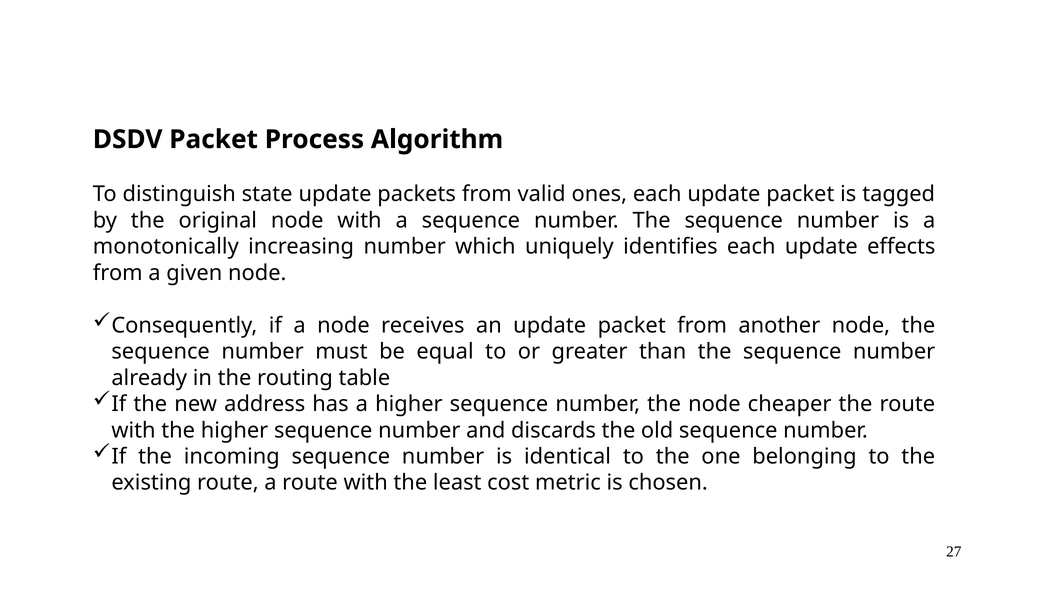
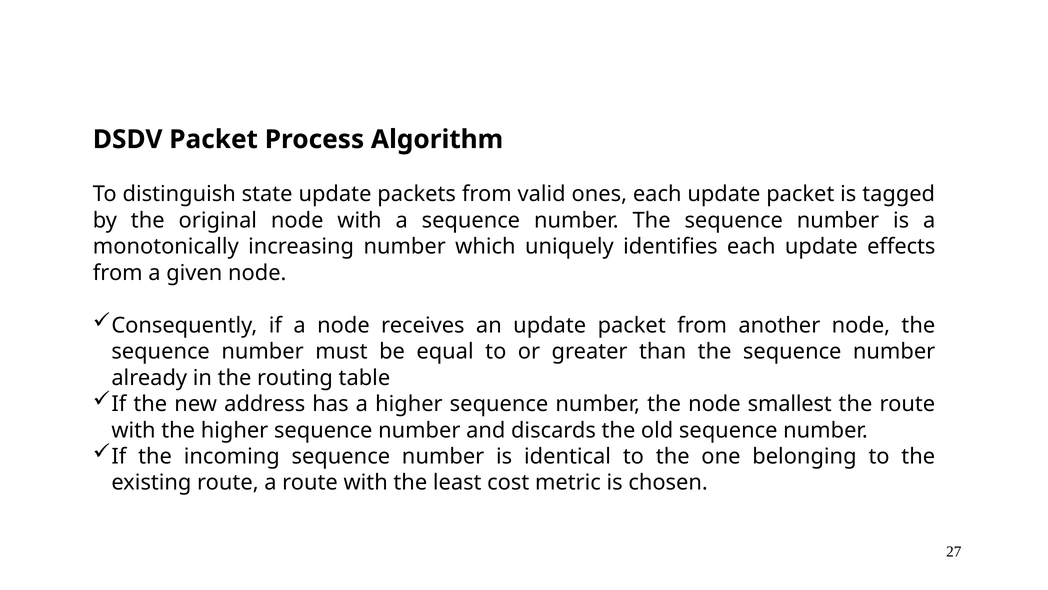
cheaper: cheaper -> smallest
